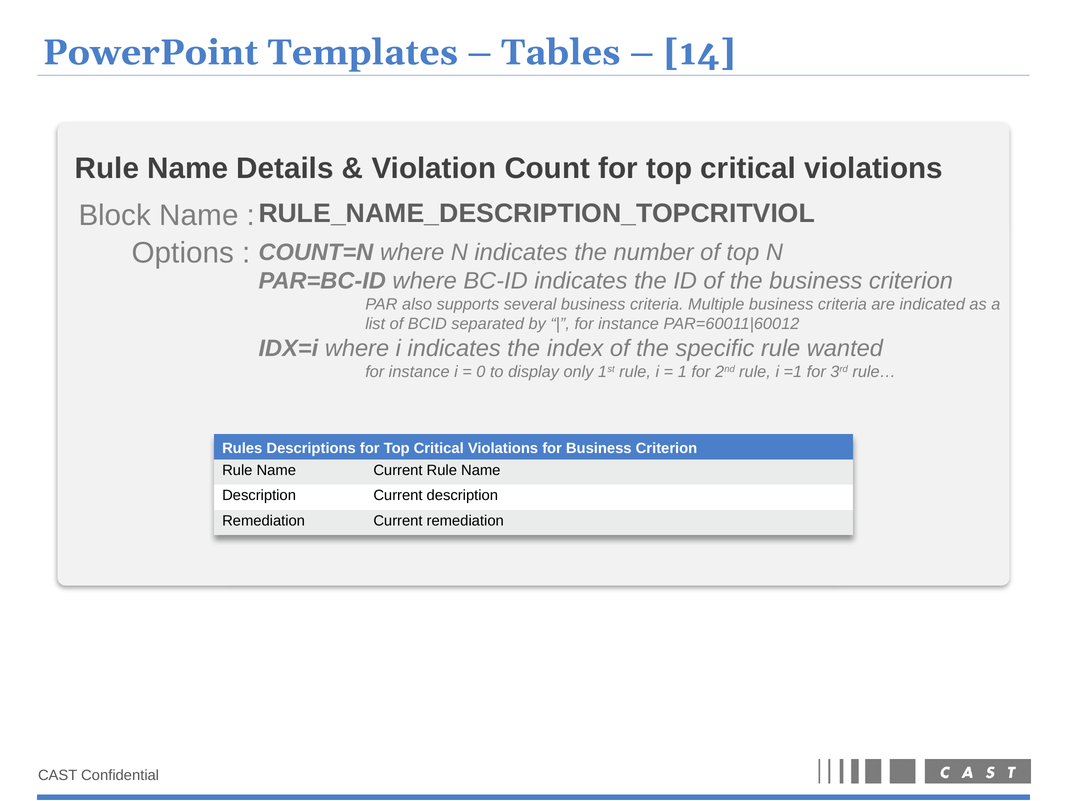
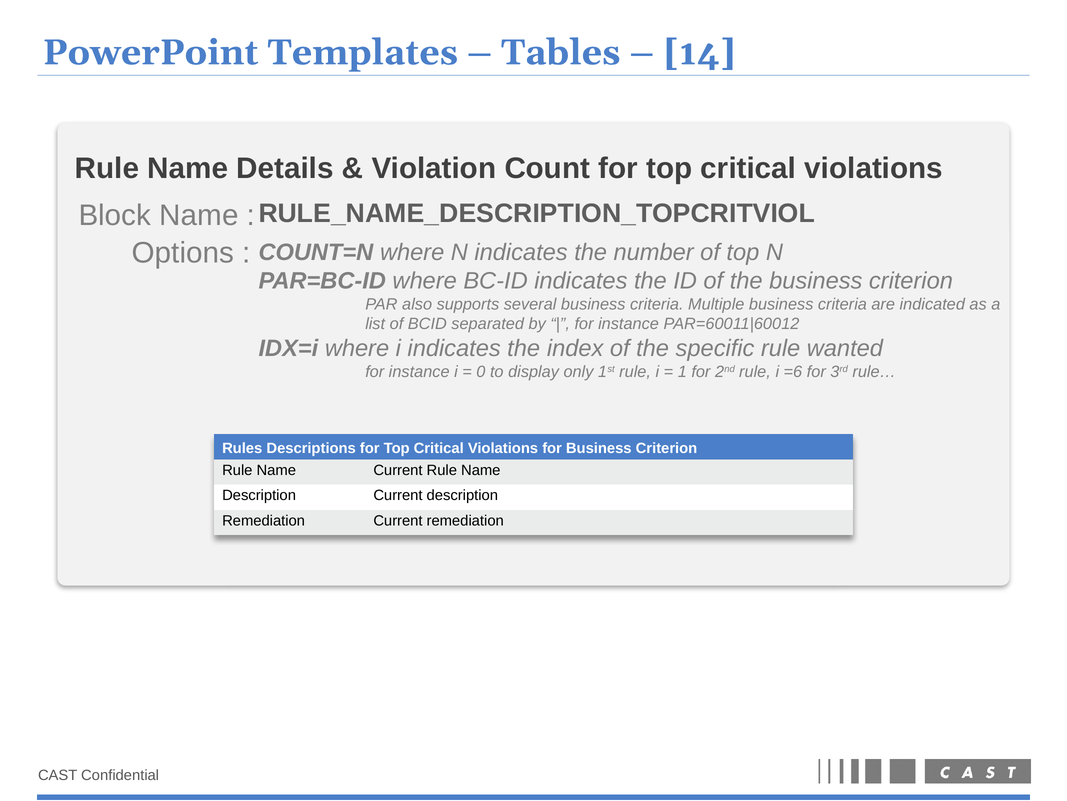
=1: =1 -> =6
